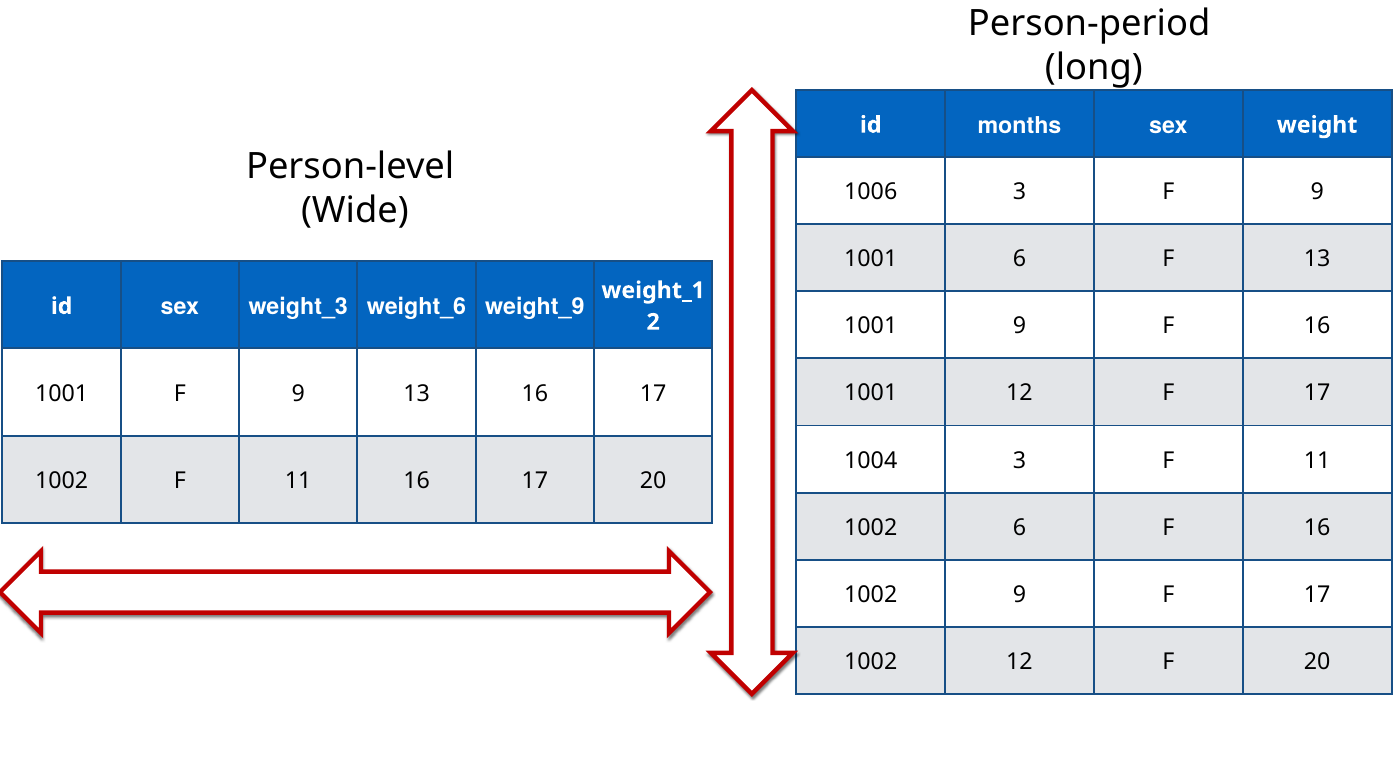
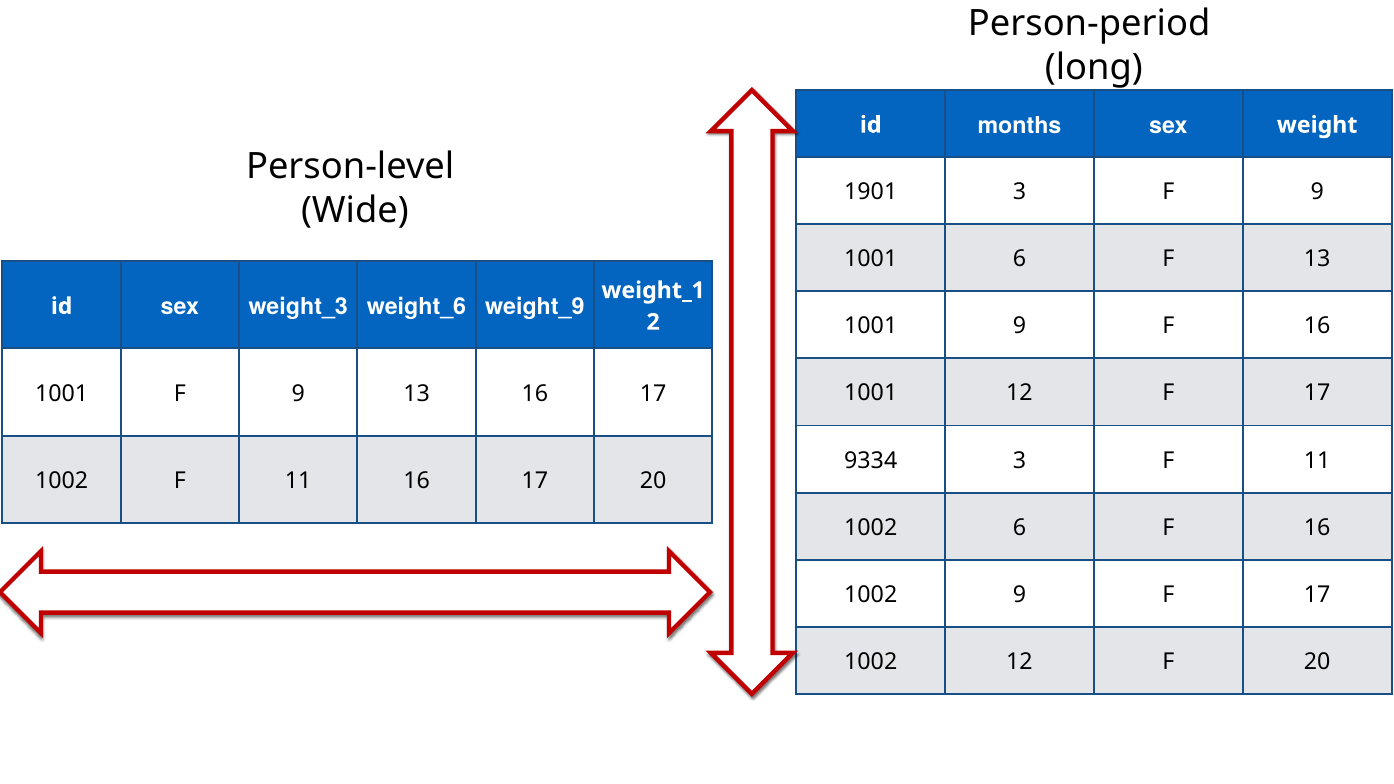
1006: 1006 -> 1901
1004: 1004 -> 9334
